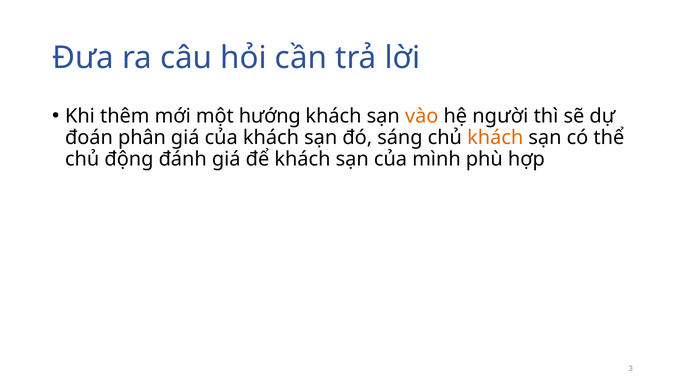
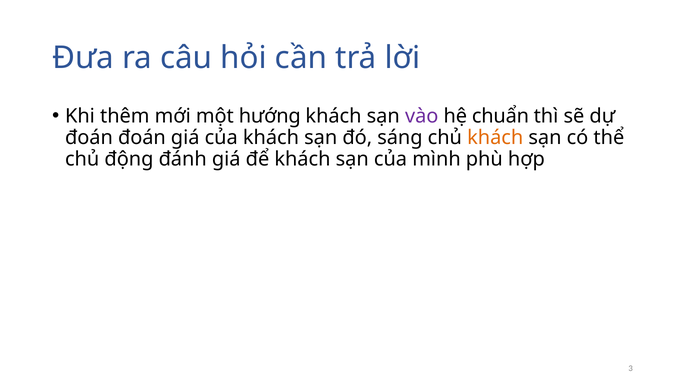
vào colour: orange -> purple
người: người -> chuẩn
đoán phân: phân -> đoán
